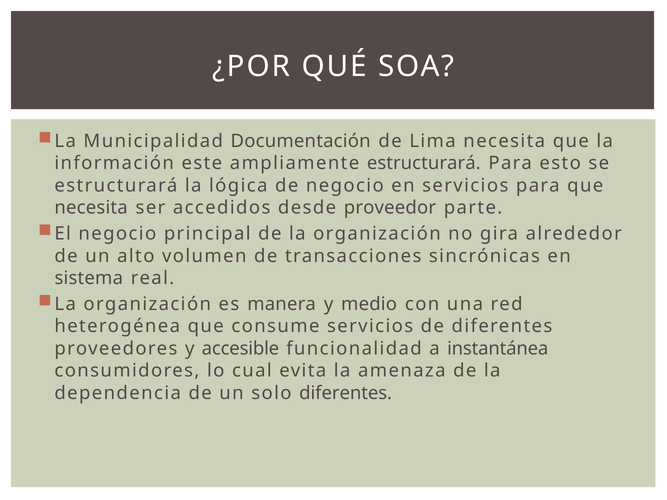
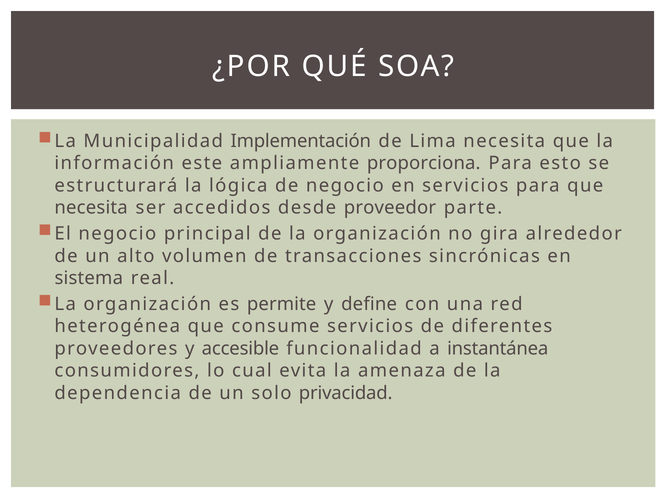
Documentación: Documentación -> Implementación
ampliamente estructurará: estructurará -> proporciona
manera: manera -> permite
medio: medio -> define
solo diferentes: diferentes -> privacidad
